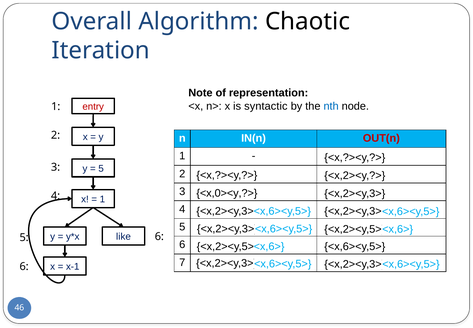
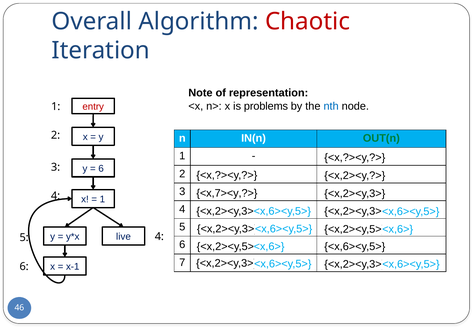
Chaotic colour: black -> red
syntactic: syntactic -> problems
OUT(n colour: red -> green
5 at (101, 168): 5 -> 6
<x,0><y,?>: <x,0><y,?> -> <x,7><y,?>
like: like -> live
6 at (159, 236): 6 -> 4
